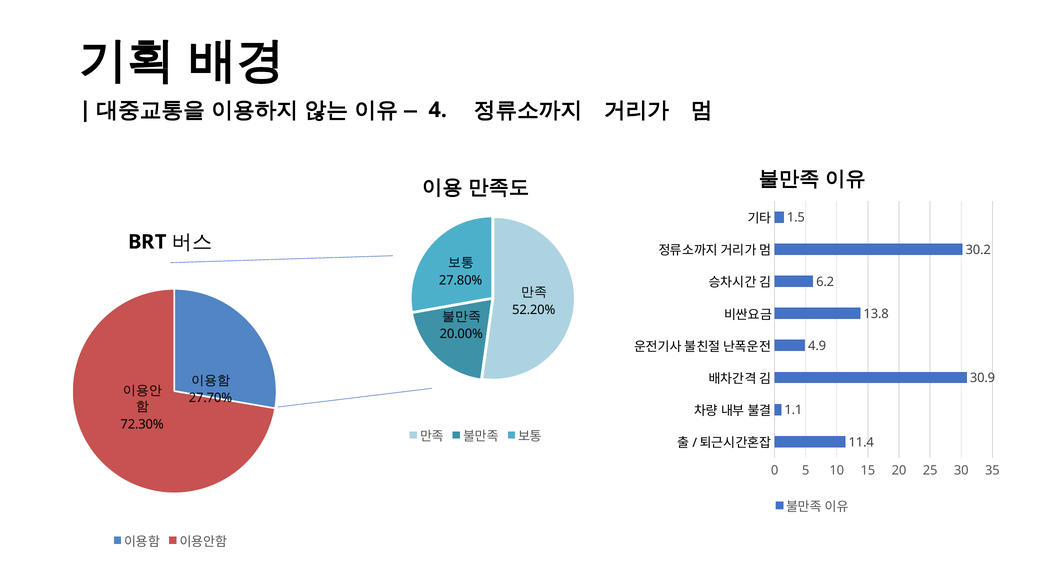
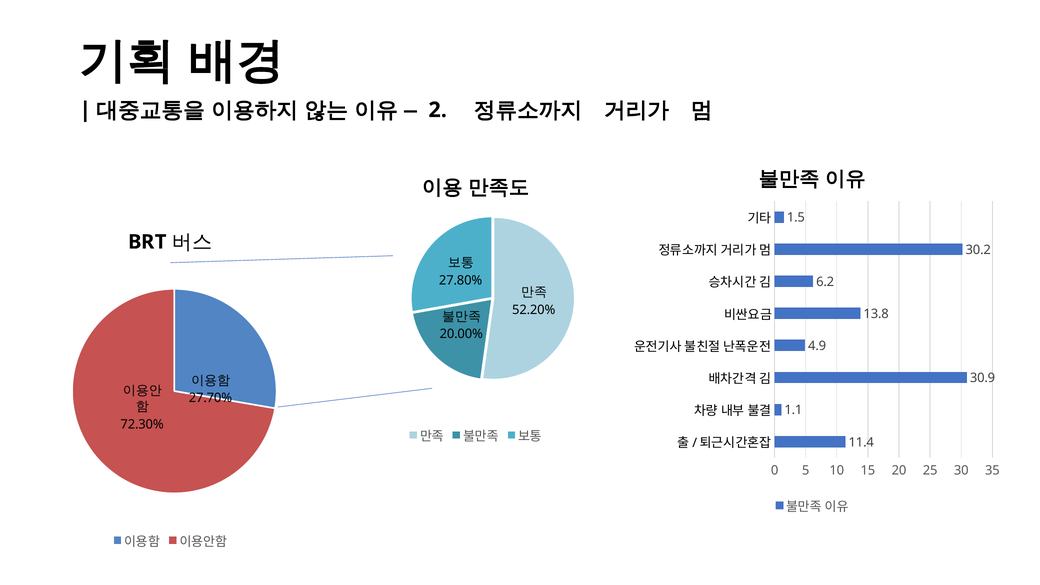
4: 4 -> 2
